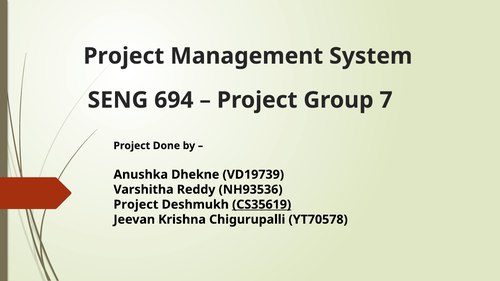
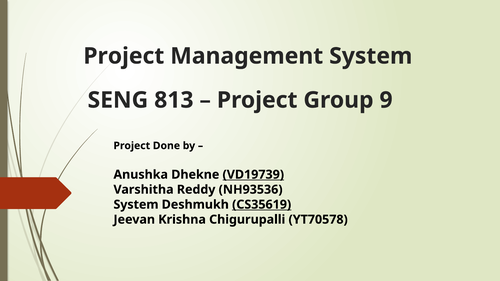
694: 694 -> 813
7: 7 -> 9
VD19739 underline: none -> present
Project at (136, 205): Project -> System
